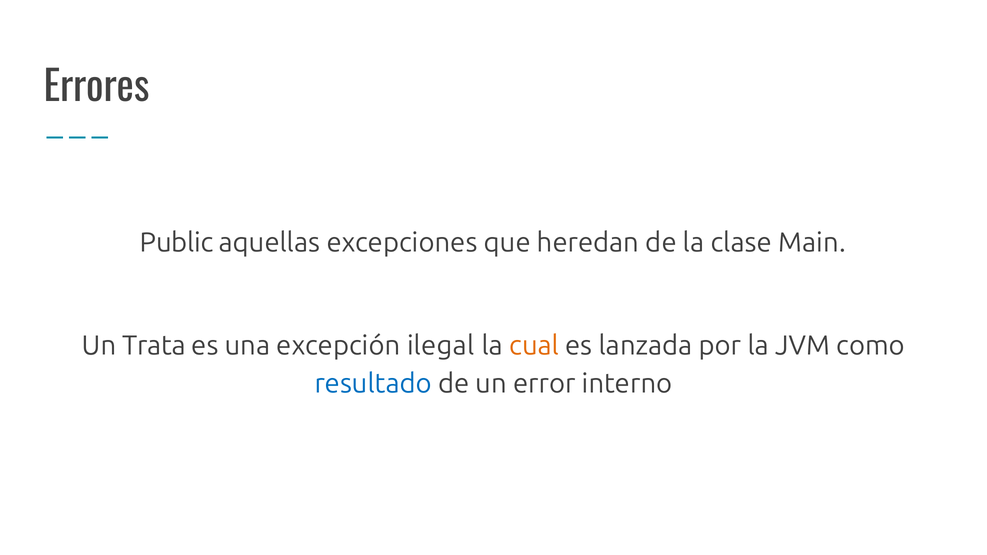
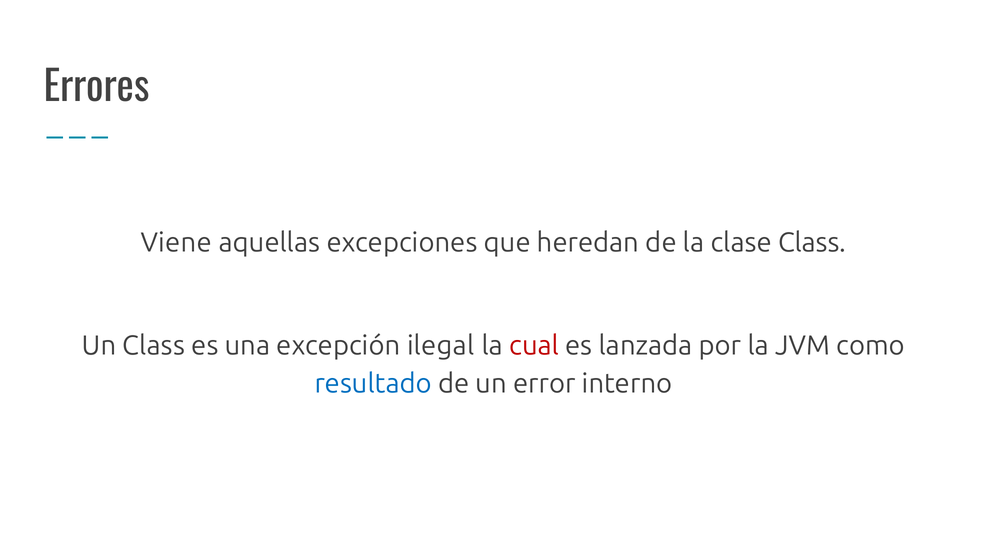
Public: Public -> Viene
clase Main: Main -> Class
Un Trata: Trata -> Class
cual colour: orange -> red
